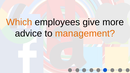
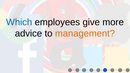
Which colour: orange -> blue
